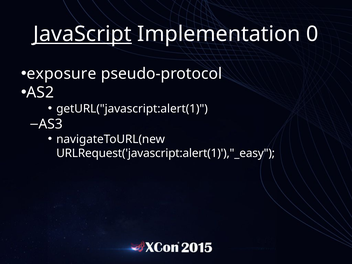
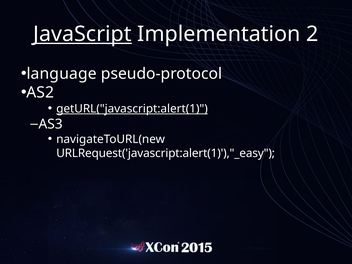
0: 0 -> 2
exposure: exposure -> language
getURL("javascript:alert(1 underline: none -> present
